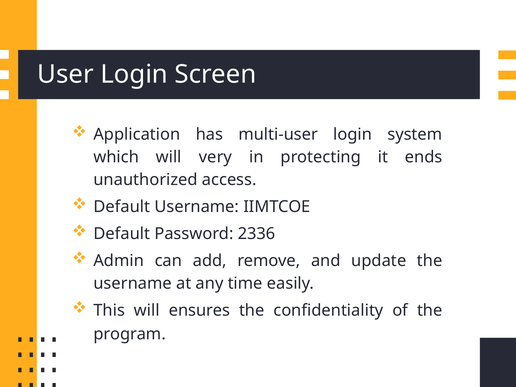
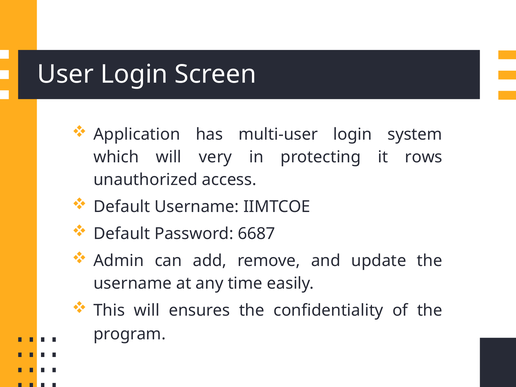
ends: ends -> rows
2336: 2336 -> 6687
